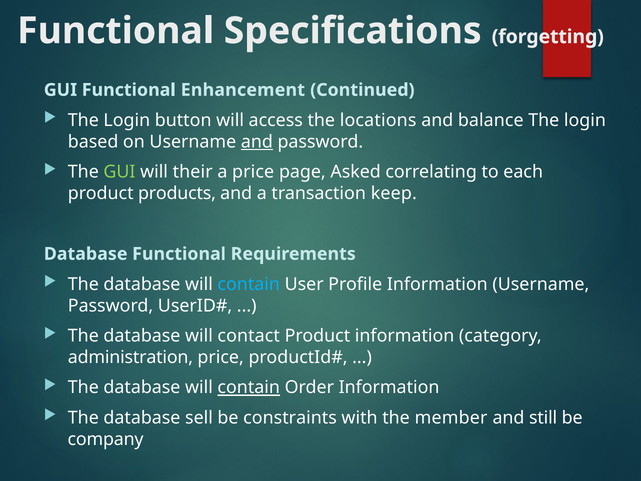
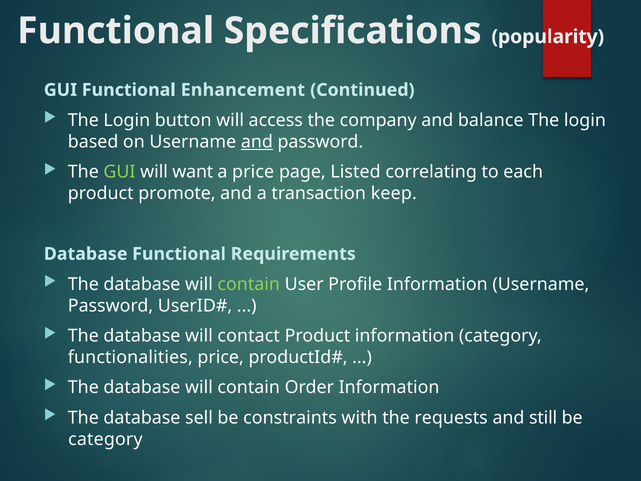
forgetting: forgetting -> popularity
locations: locations -> company
their: their -> want
Asked: Asked -> Listed
products: products -> promote
contain at (249, 284) colour: light blue -> light green
administration: administration -> functionalities
contain at (249, 387) underline: present -> none
member: member -> requests
company at (106, 439): company -> category
